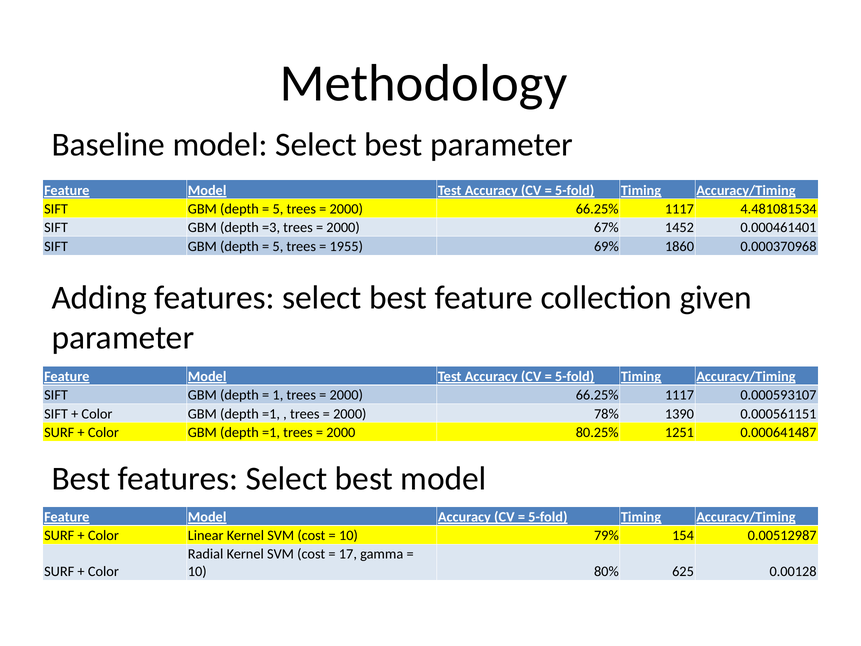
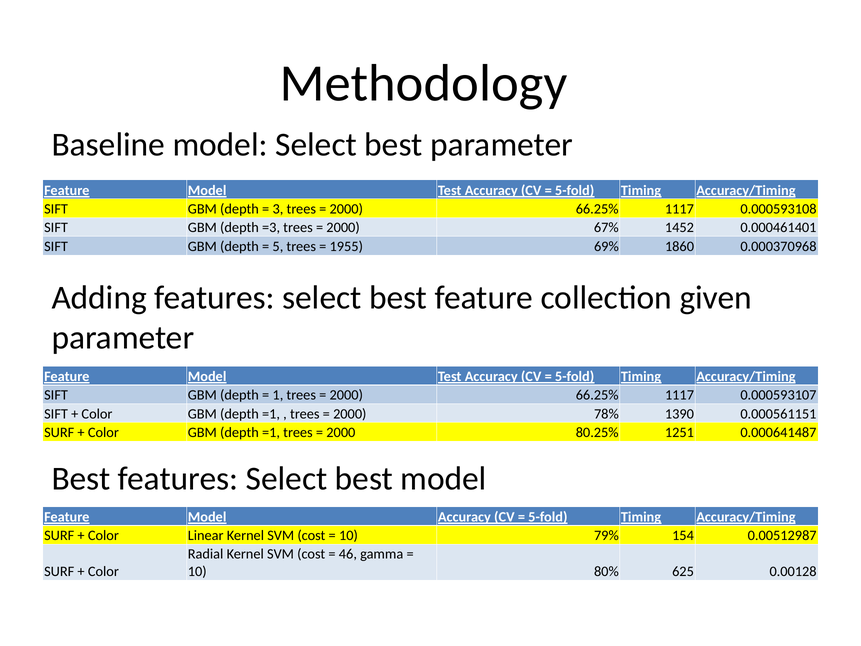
5 at (278, 209): 5 -> 3
4.481081534: 4.481081534 -> 0.000593108
17: 17 -> 46
